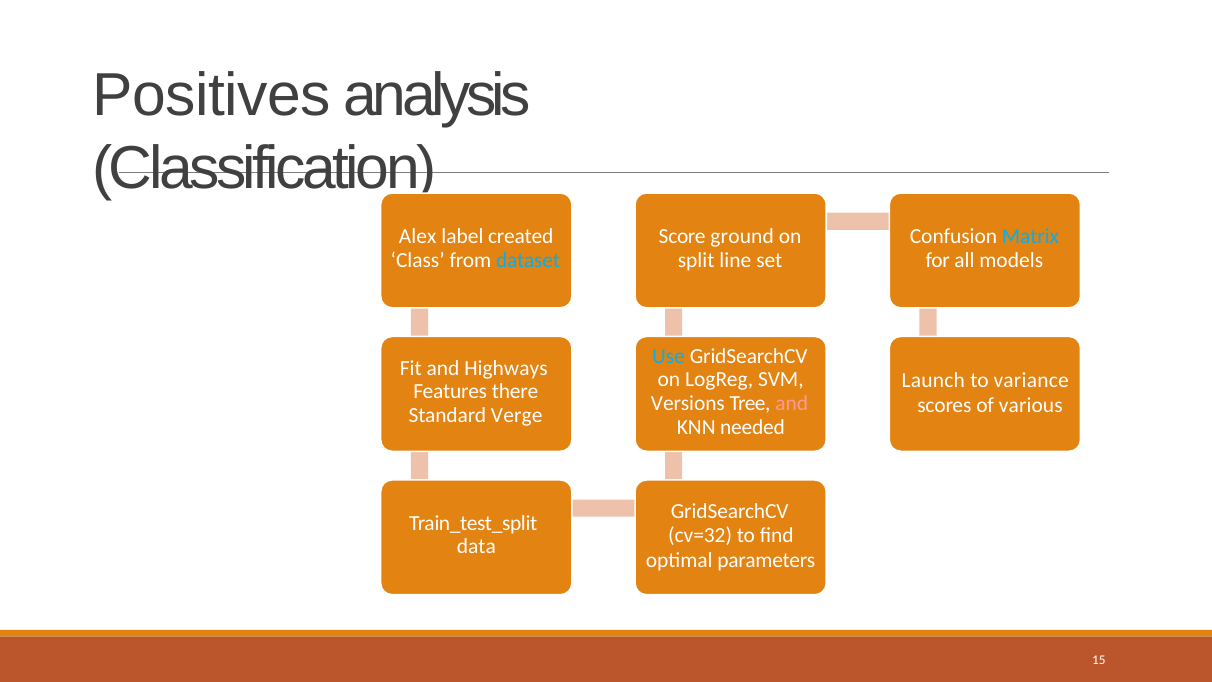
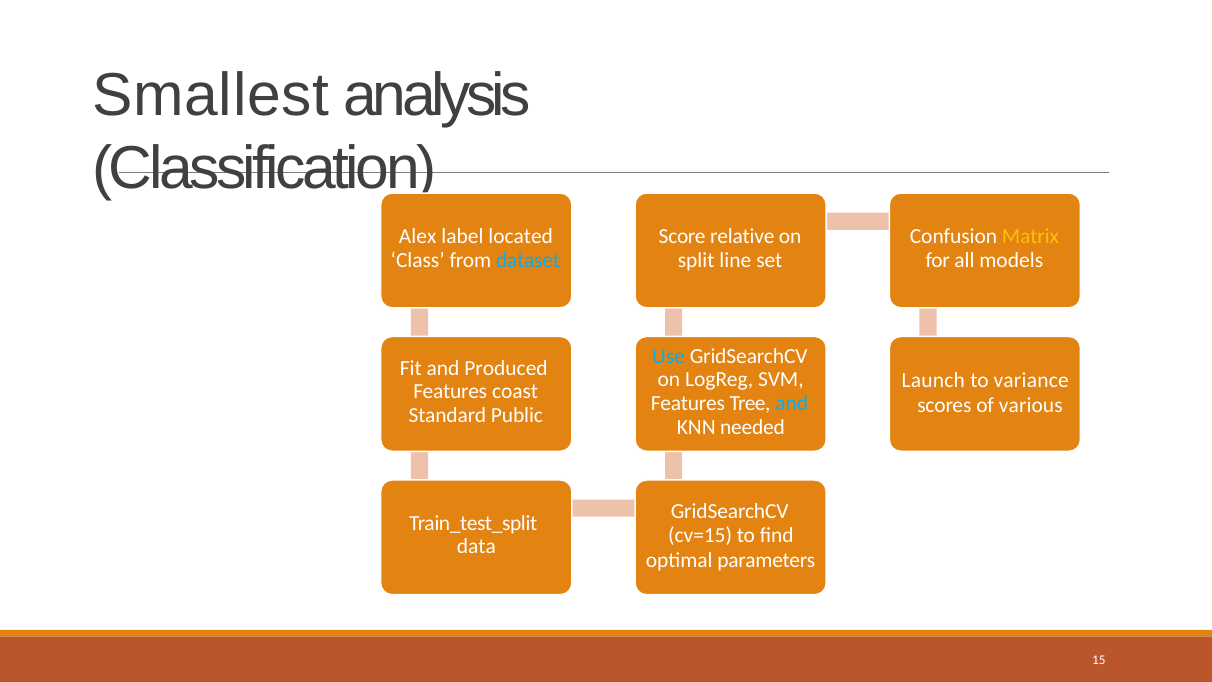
Positives: Positives -> Smallest
created: created -> located
ground: ground -> relative
Matrix colour: light blue -> yellow
Highways: Highways -> Produced
there: there -> coast
Versions at (688, 403): Versions -> Features
and at (792, 403) colour: pink -> light blue
Verge: Verge -> Public
cv=32: cv=32 -> cv=15
